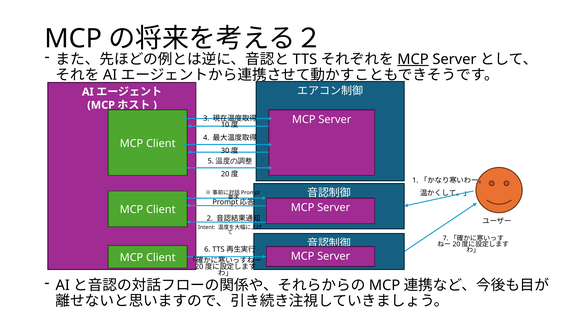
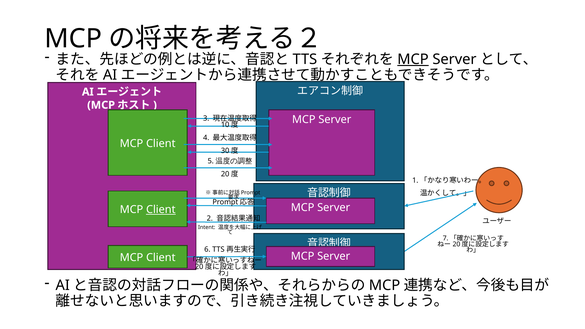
Client at (161, 210) underline: none -> present
